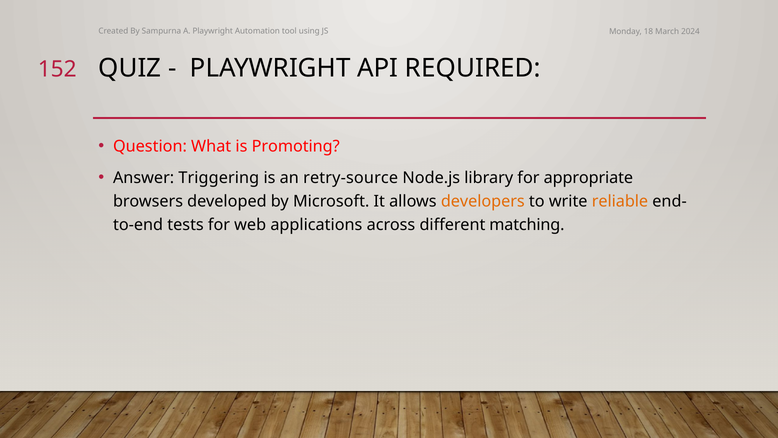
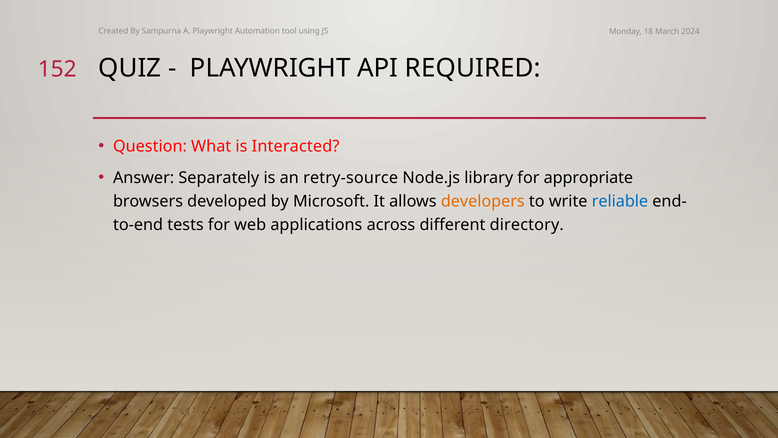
Promoting: Promoting -> Interacted
Triggering: Triggering -> Separately
reliable colour: orange -> blue
matching: matching -> directory
